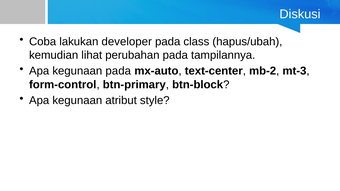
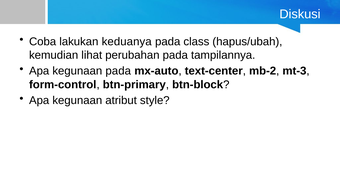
developer: developer -> keduanya
